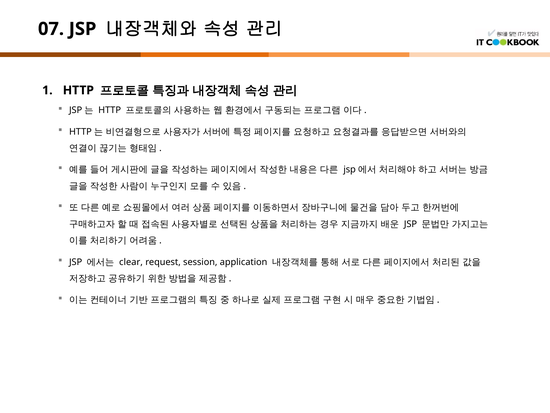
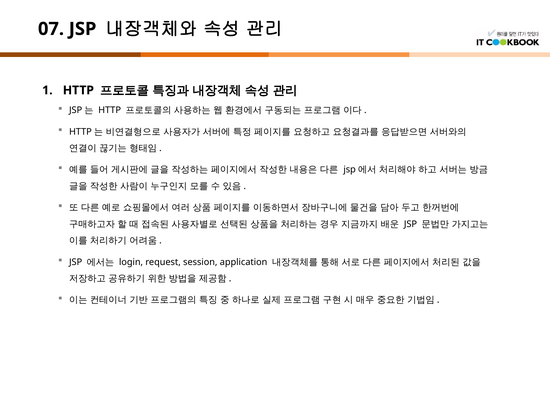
clear: clear -> login
